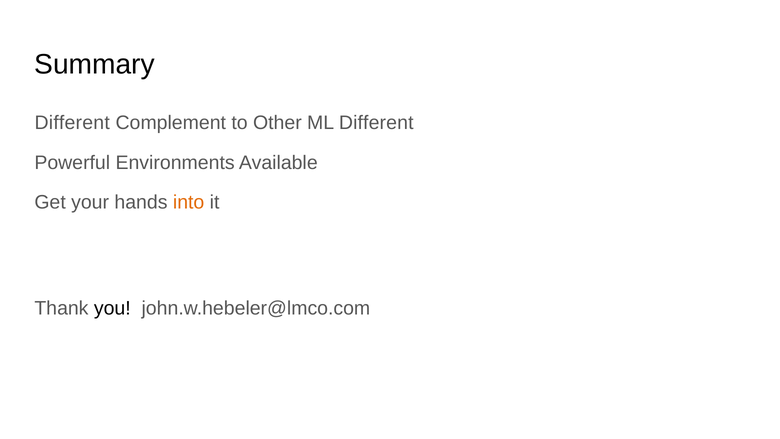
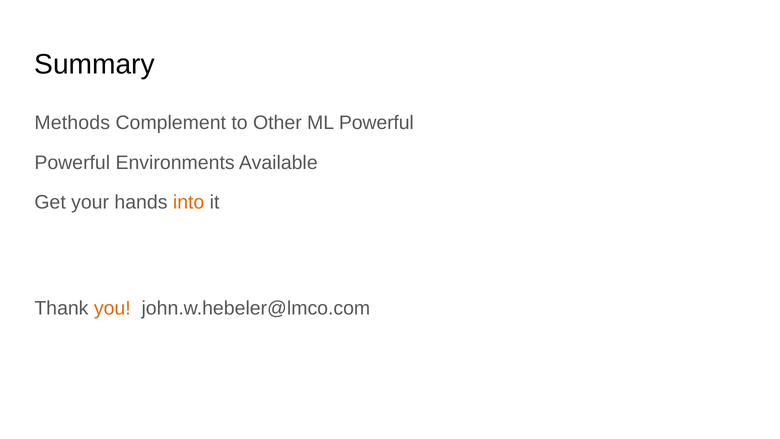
Different at (72, 123): Different -> Methods
ML Different: Different -> Powerful
you colour: black -> orange
